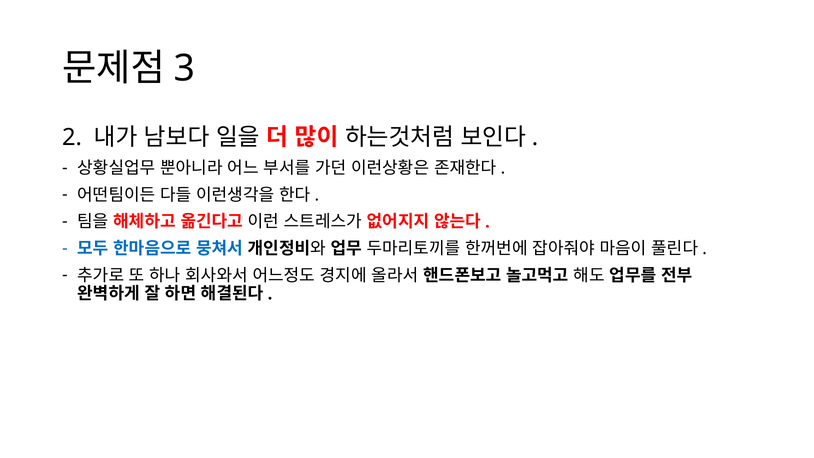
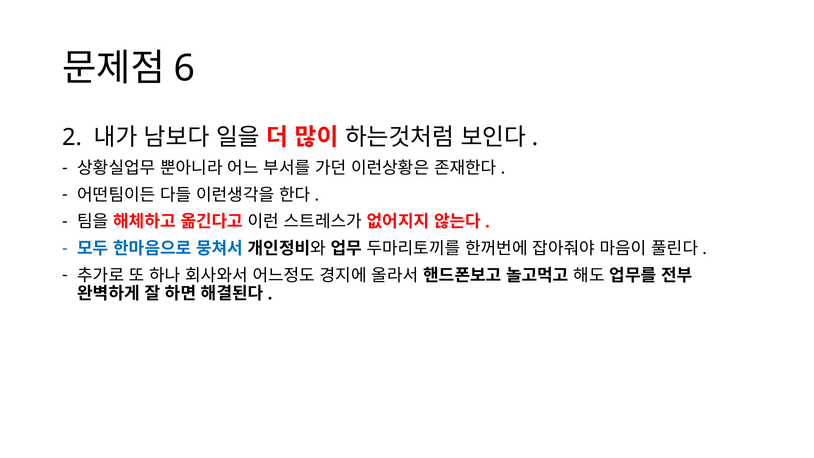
3: 3 -> 6
